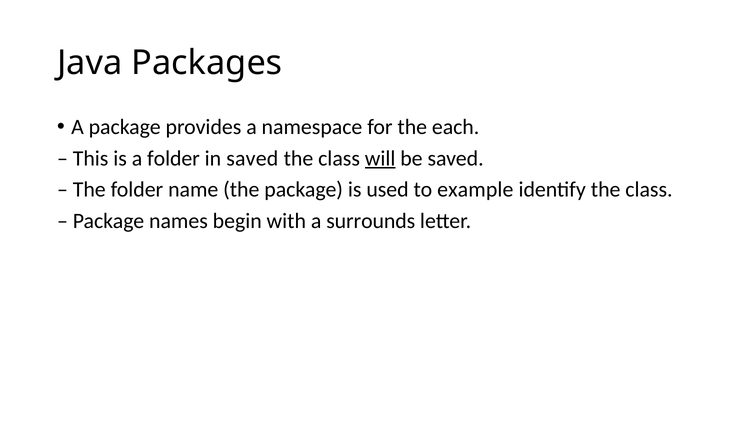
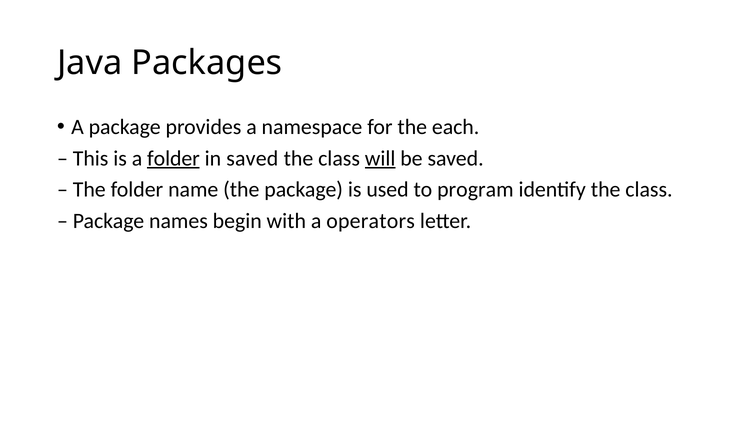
folder at (173, 158) underline: none -> present
example: example -> program
surrounds: surrounds -> operators
